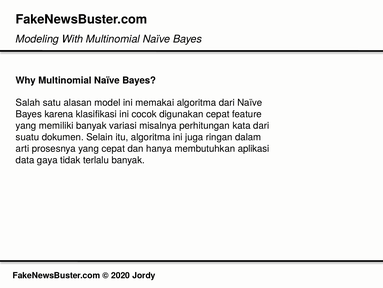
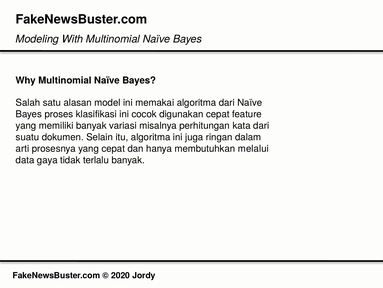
karena: karena -> proses
aplikasi: aplikasi -> melalui
